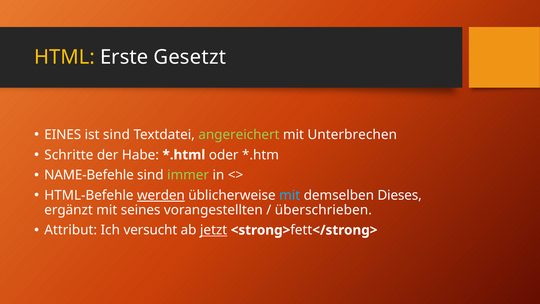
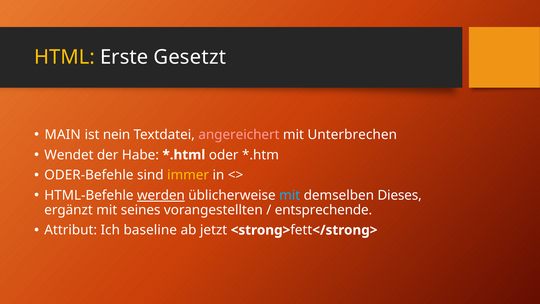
EINES: EINES -> MAIN
ist sind: sind -> nein
angereichert colour: light green -> pink
Schritte: Schritte -> Wendet
NAME-Befehle: NAME-Befehle -> ODER-Befehle
immer colour: light green -> yellow
überschrieben: überschrieben -> entsprechende
versucht: versucht -> baseline
jetzt underline: present -> none
